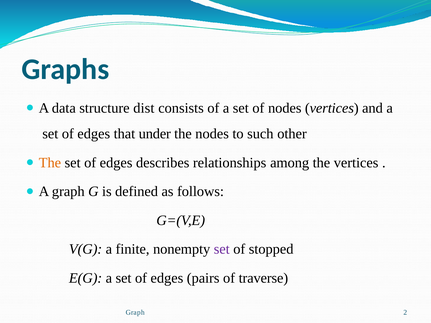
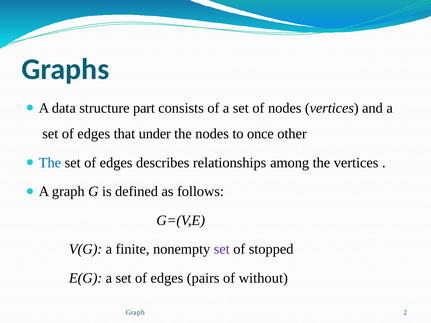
dist: dist -> part
such: such -> once
The at (50, 163) colour: orange -> blue
traverse: traverse -> without
